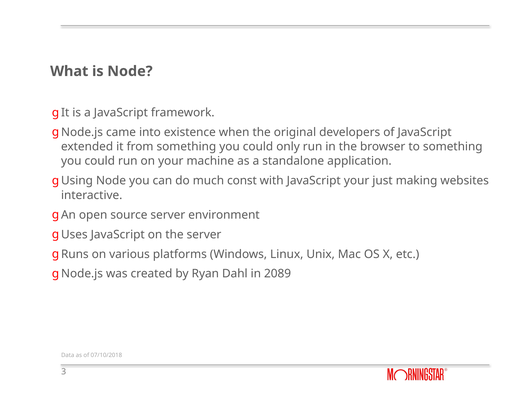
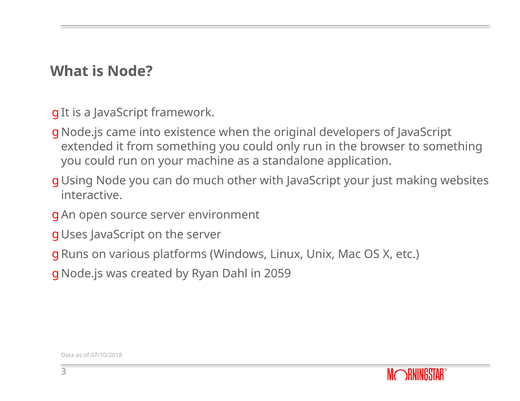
const: const -> other
2089: 2089 -> 2059
